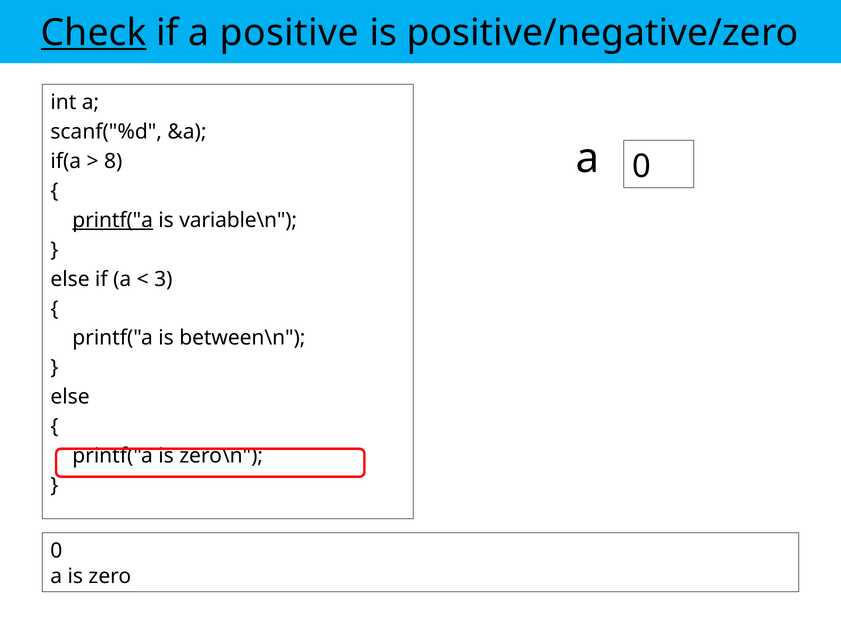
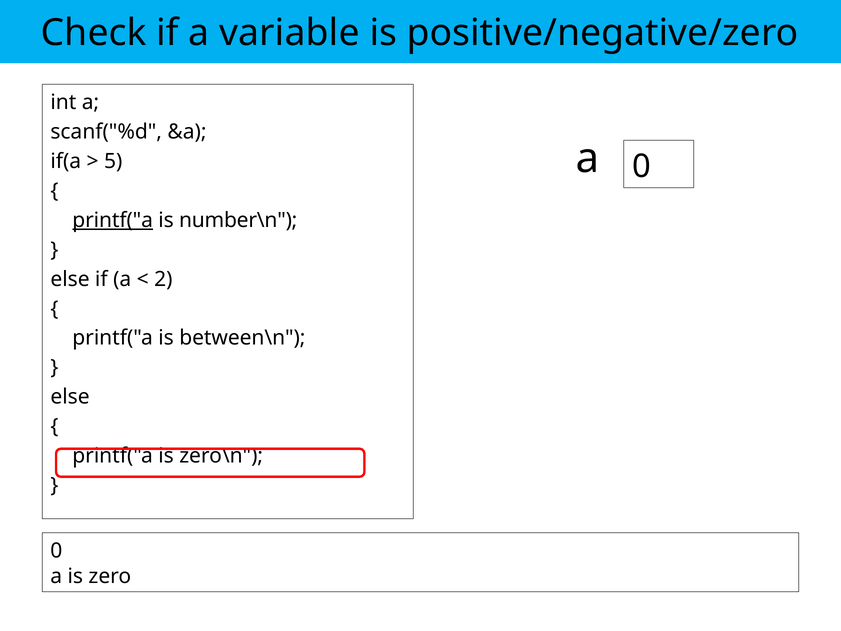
Check underline: present -> none
positive: positive -> variable
8: 8 -> 5
variable\n: variable\n -> number\n
3: 3 -> 2
